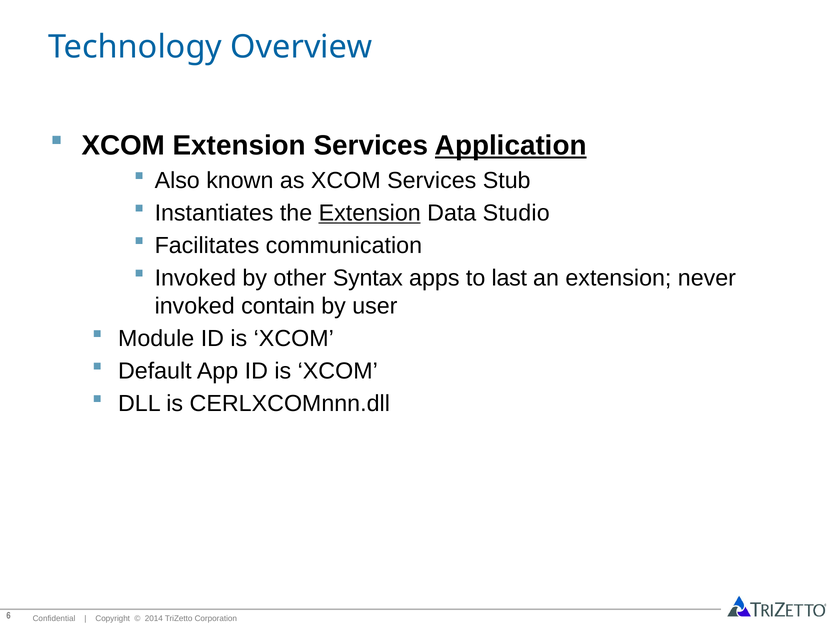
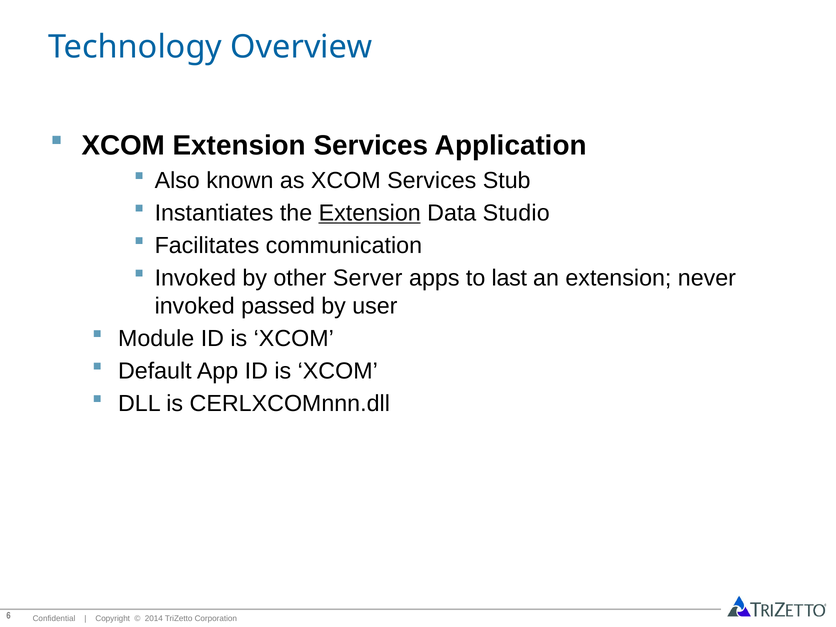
Application underline: present -> none
Syntax: Syntax -> Server
contain: contain -> passed
